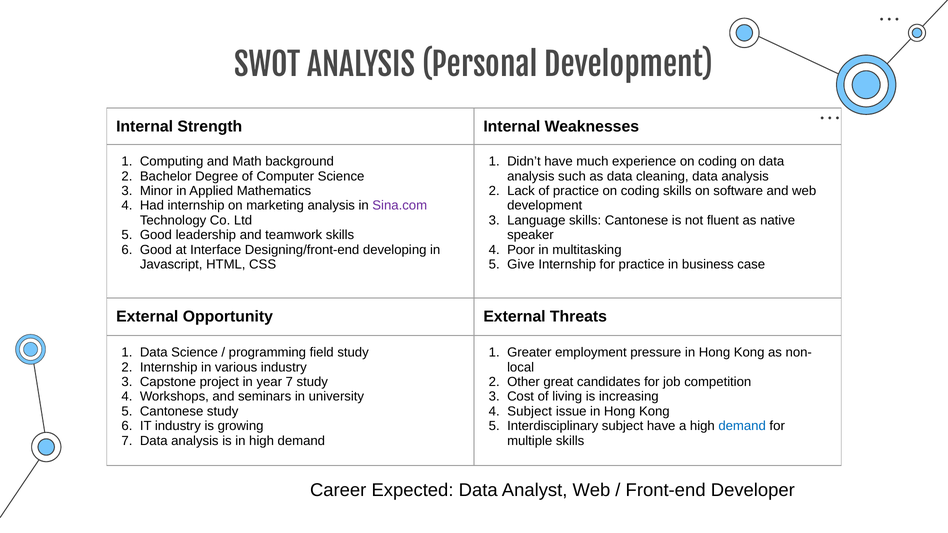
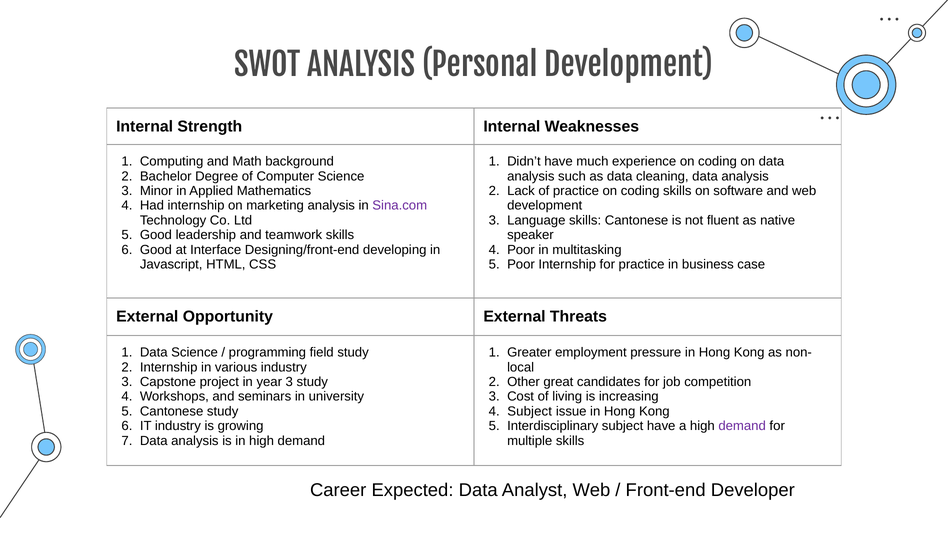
Give at (521, 264): Give -> Poor
year 7: 7 -> 3
demand at (742, 426) colour: blue -> purple
